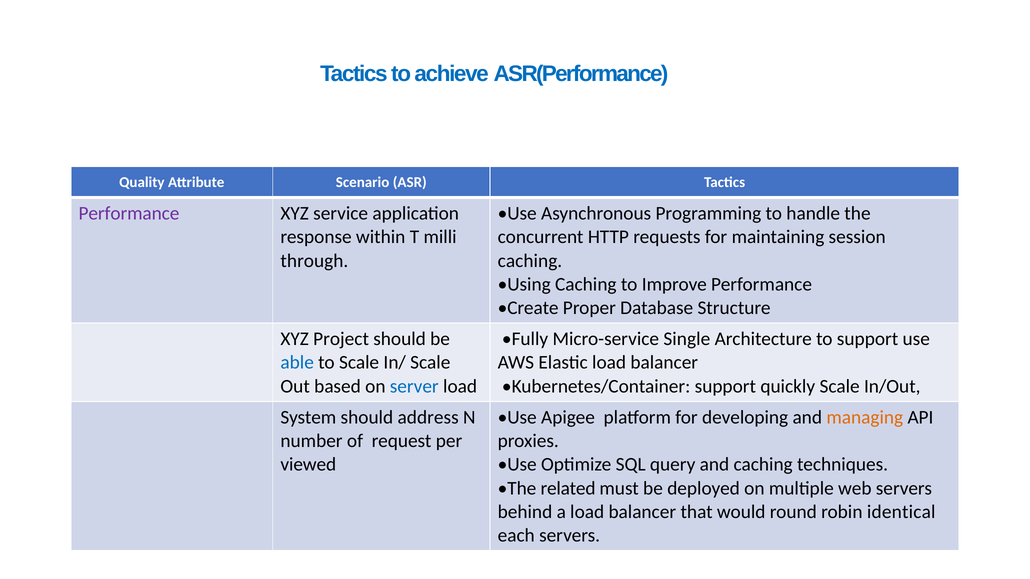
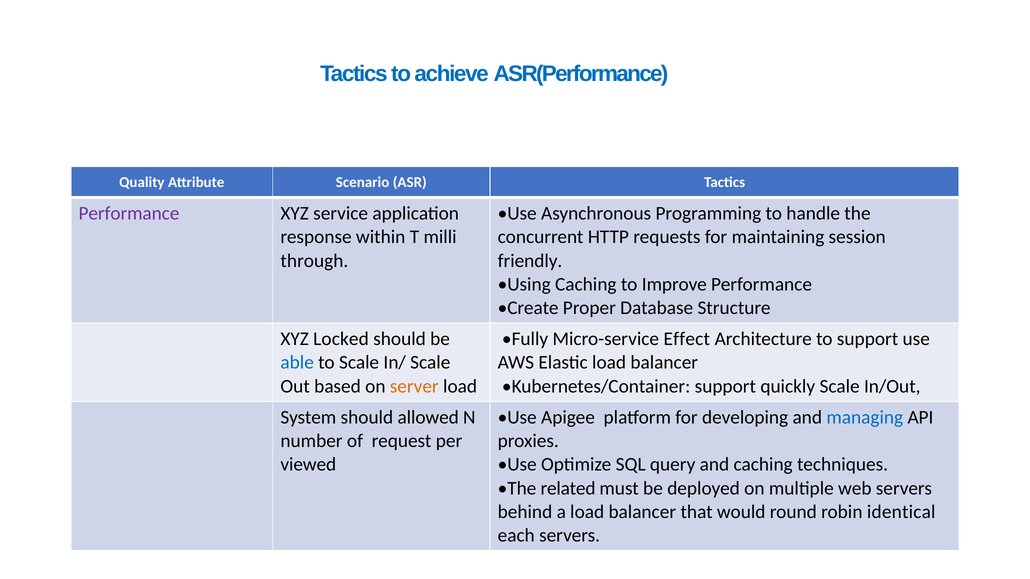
caching at (530, 261): caching -> friendly
Project: Project -> Locked
Single: Single -> Effect
server colour: blue -> orange
address: address -> allowed
managing colour: orange -> blue
